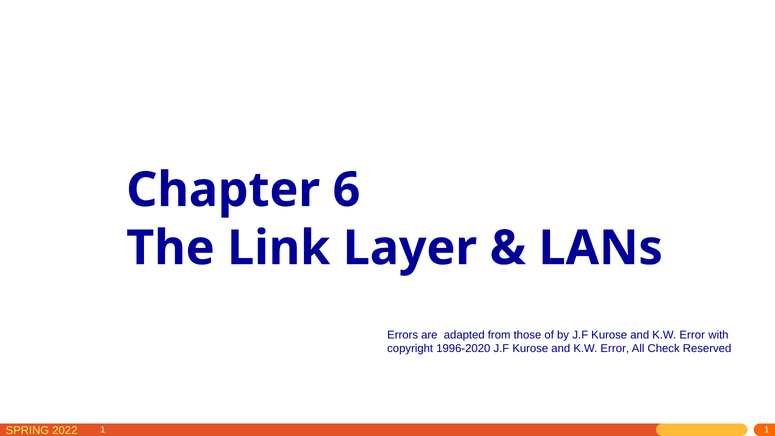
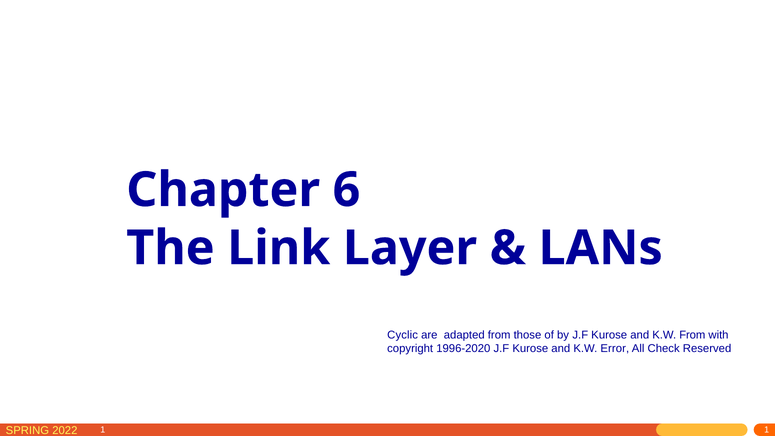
Errors: Errors -> Cyclic
Error at (692, 335): Error -> From
